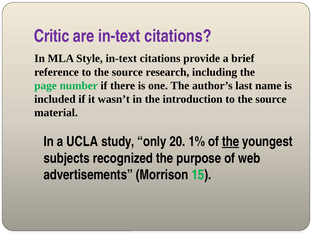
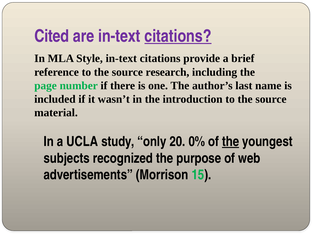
Critic: Critic -> Cited
citations at (178, 36) underline: none -> present
1%: 1% -> 0%
